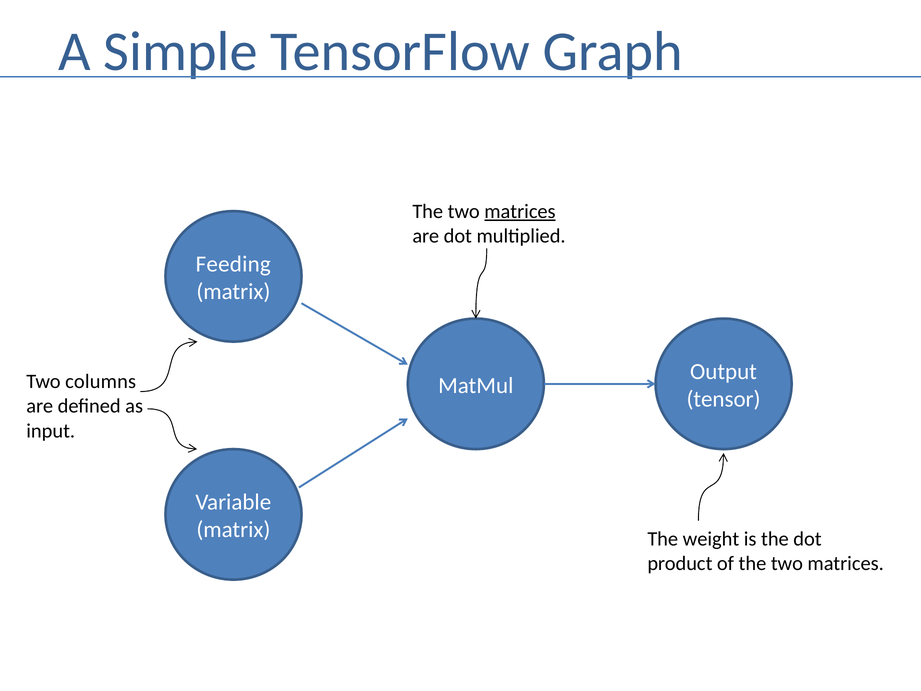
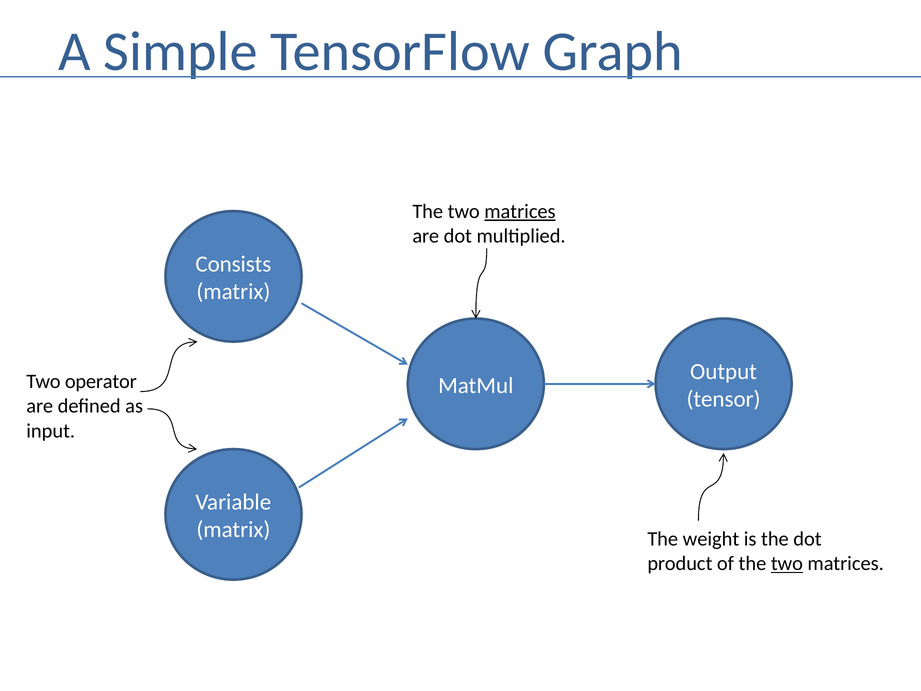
Feeding: Feeding -> Consists
columns: columns -> operator
two at (787, 563) underline: none -> present
